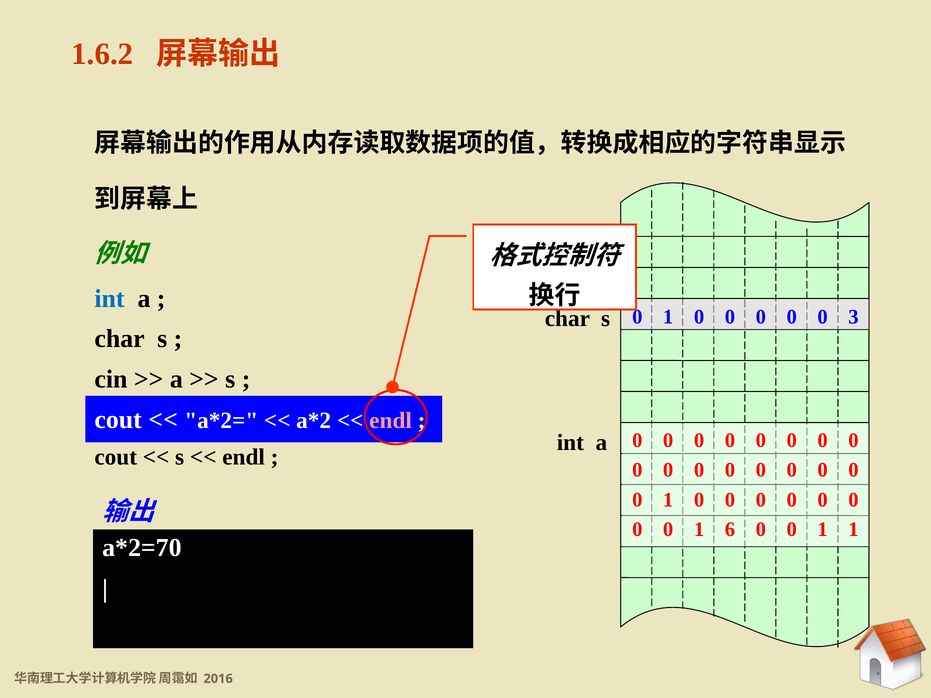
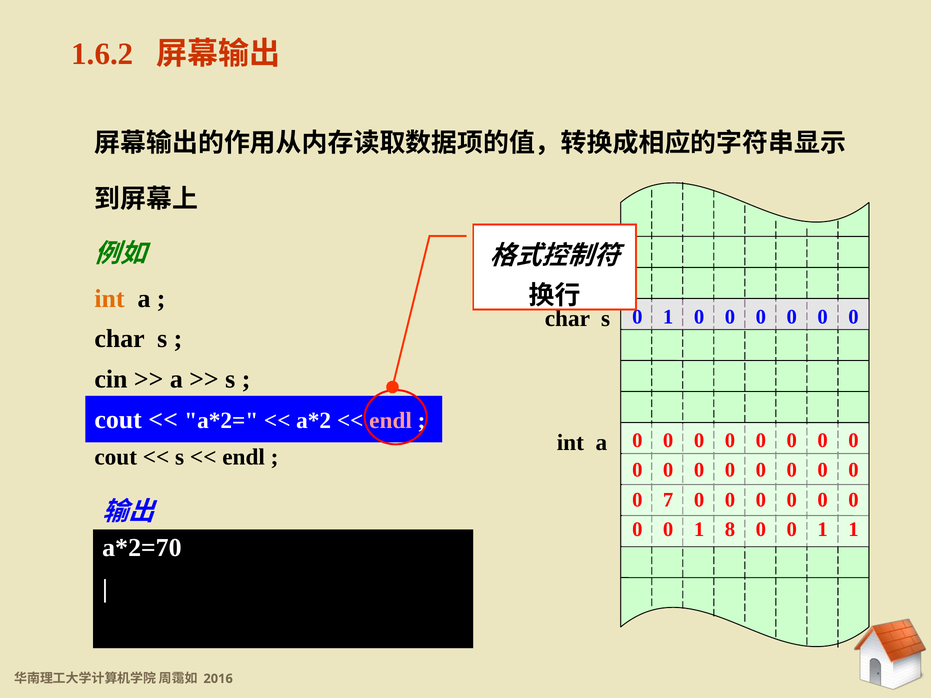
int at (110, 299) colour: blue -> orange
3 at (853, 317): 3 -> 0
1 at (668, 500): 1 -> 7
6: 6 -> 8
